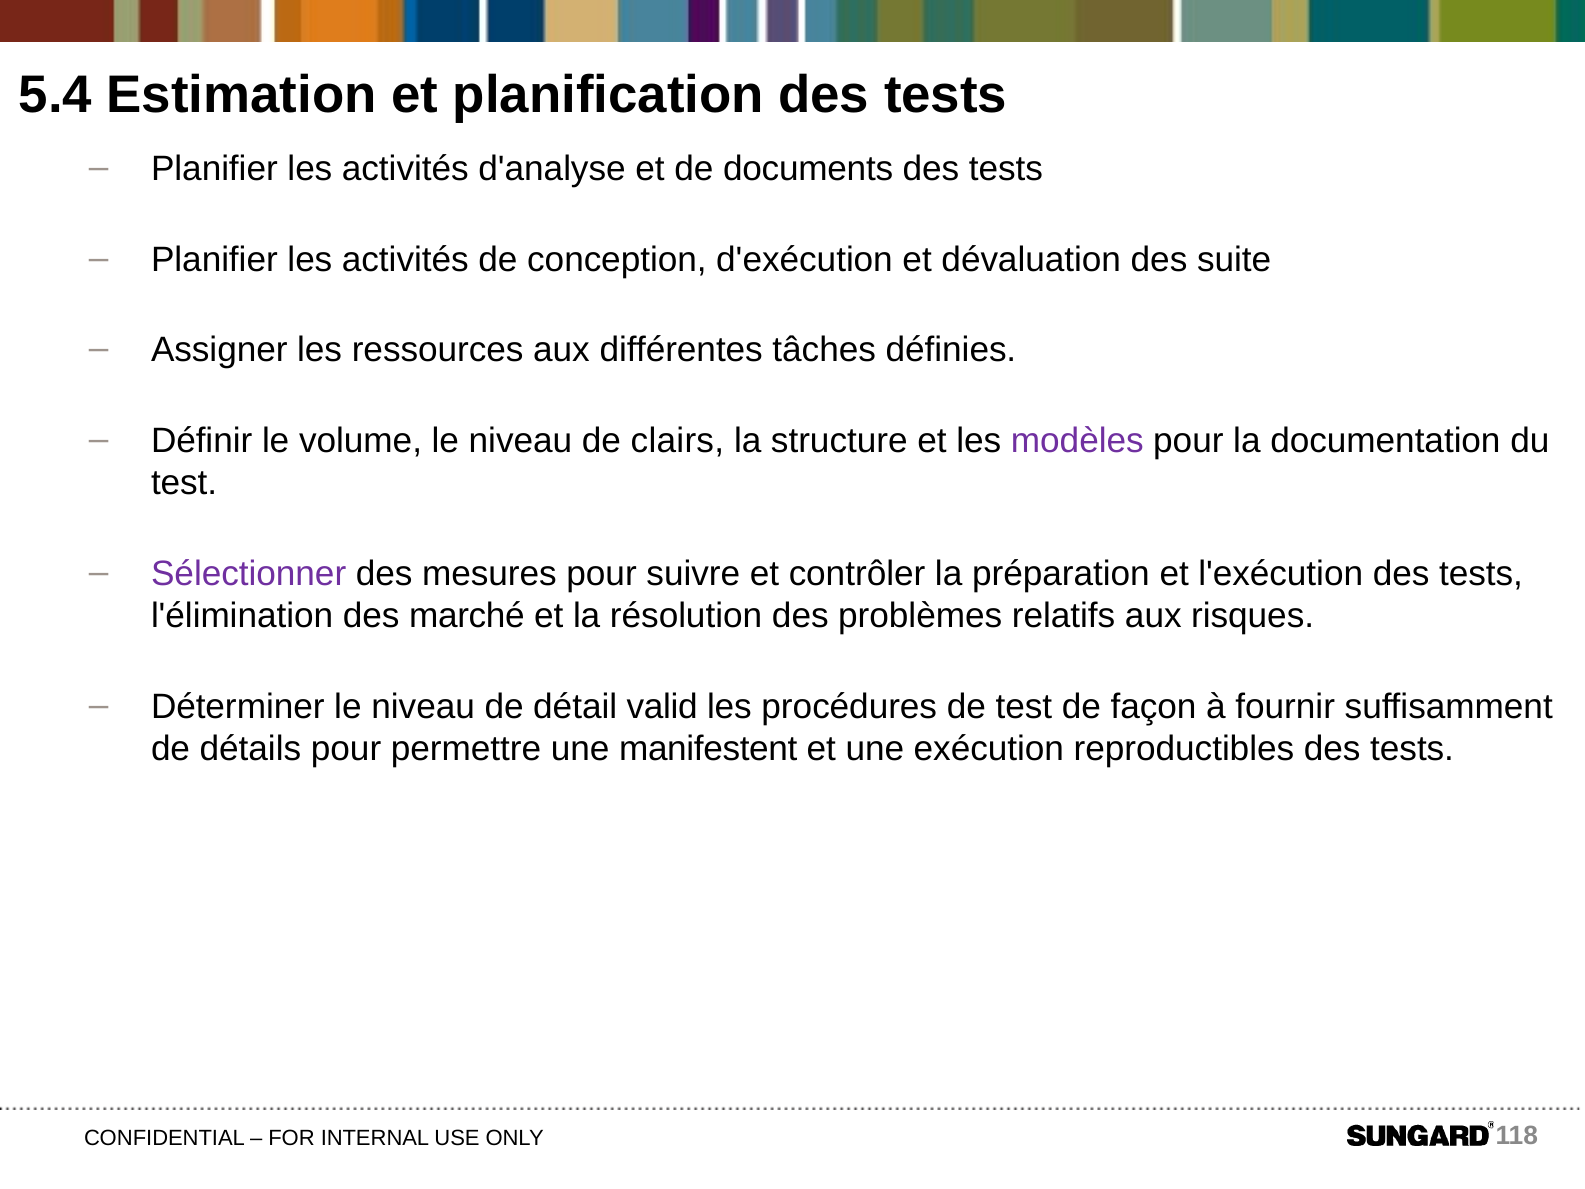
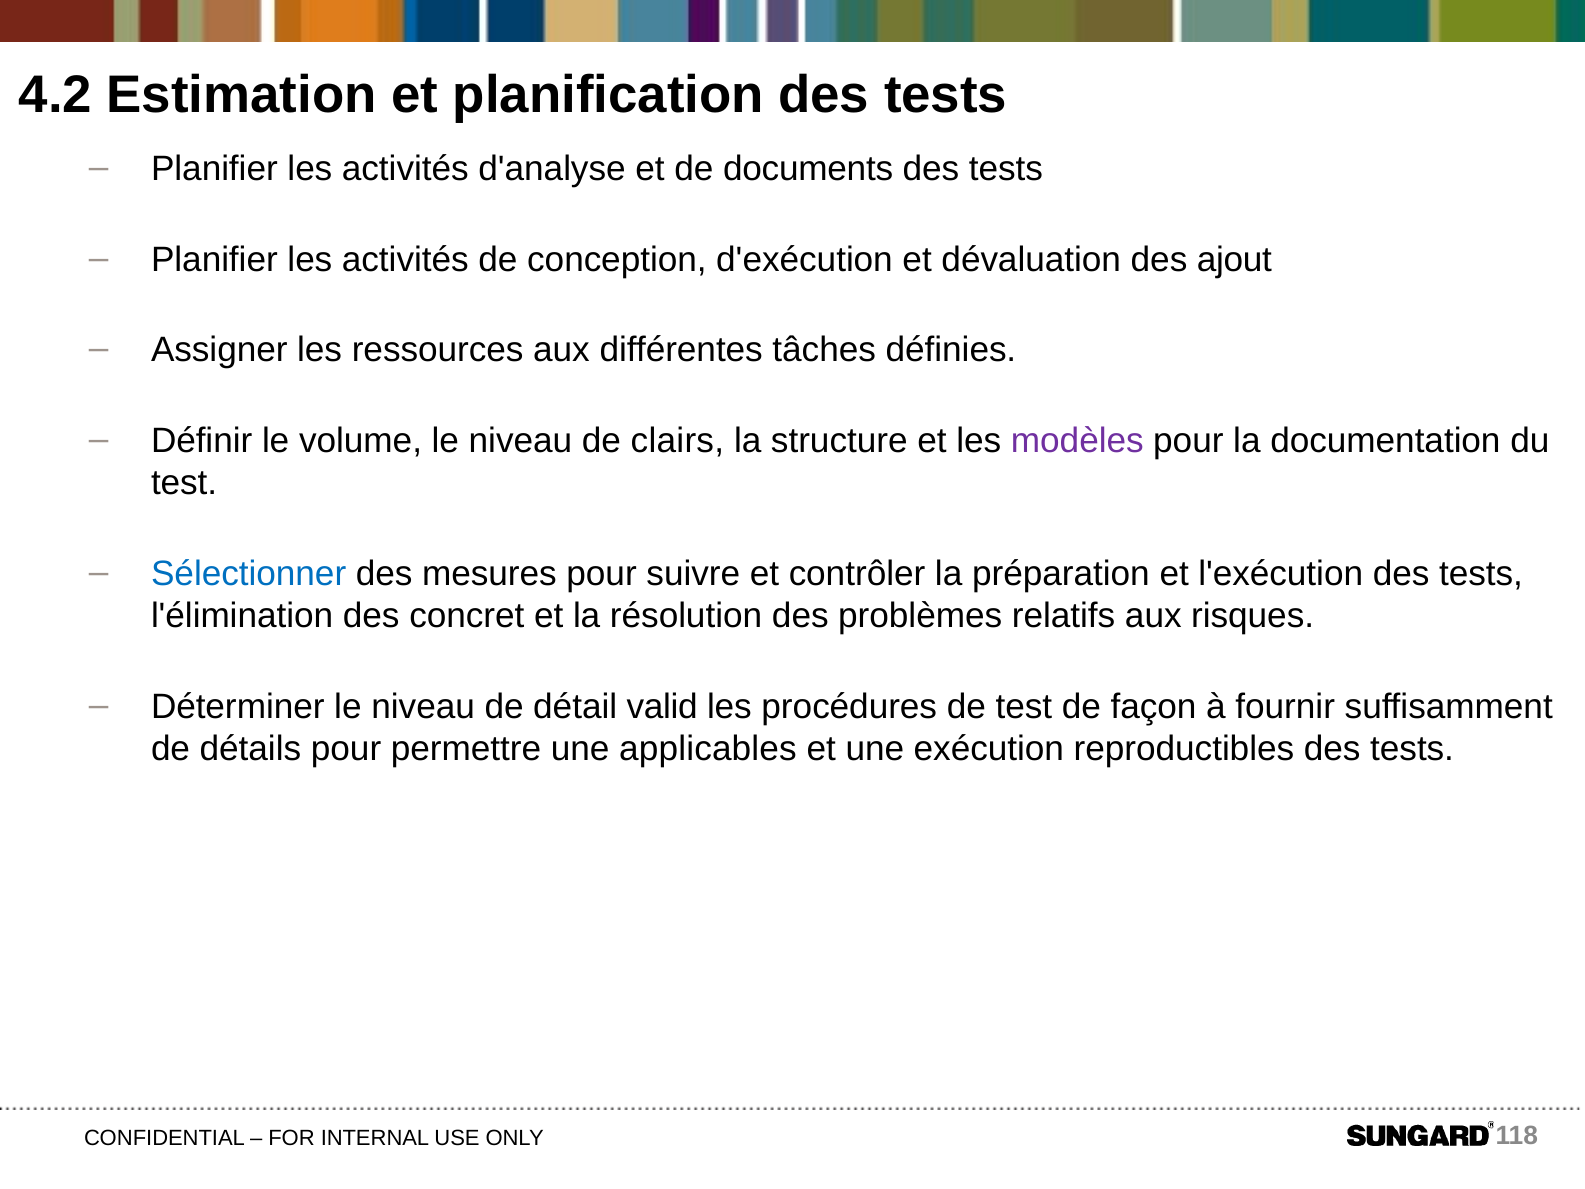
5.4: 5.4 -> 4.2
suite: suite -> ajout
Sélectionner colour: purple -> blue
marché: marché -> concret
manifestent: manifestent -> applicables
